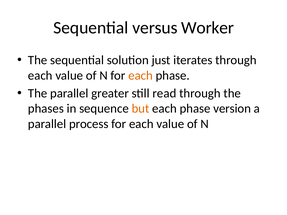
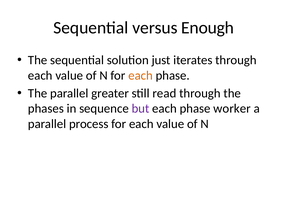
Worker: Worker -> Enough
but colour: orange -> purple
version: version -> worker
